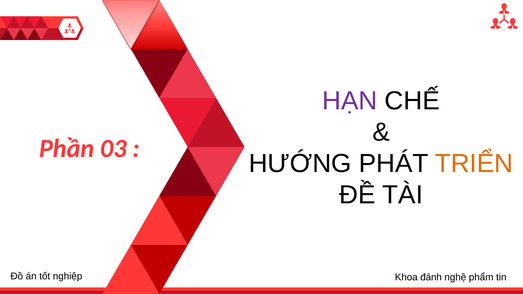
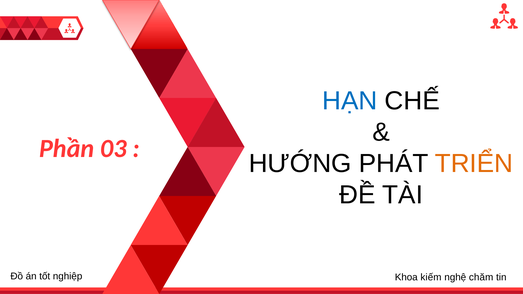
HẠN colour: purple -> blue
đánh: đánh -> kiếm
phẩm: phẩm -> chăm
